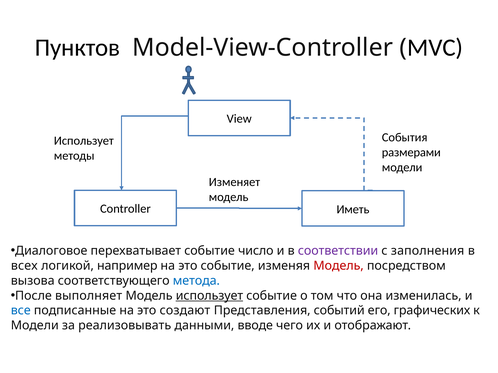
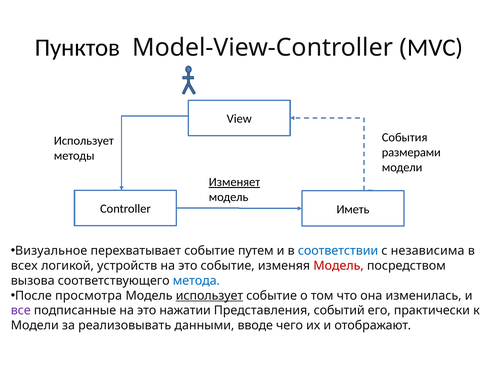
Изменяет underline: none -> present
Диалоговое: Диалоговое -> Визуальное
число: число -> путем
соответствии colour: purple -> blue
заполнения: заполнения -> независима
например: например -> устройств
выполняет: выполняет -> просмотра
все colour: blue -> purple
создают: создают -> нажатии
графических: графических -> практически
